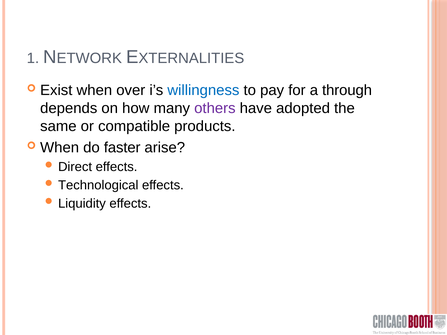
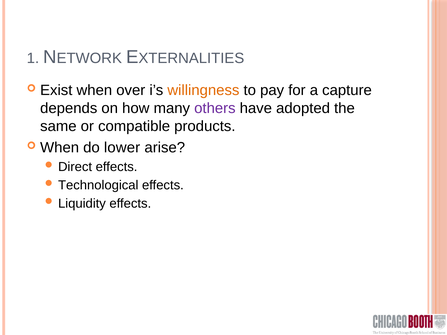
willingness colour: blue -> orange
through: through -> capture
faster: faster -> lower
